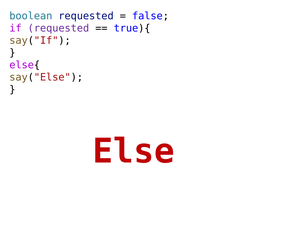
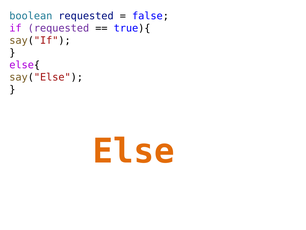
Else colour: red -> orange
